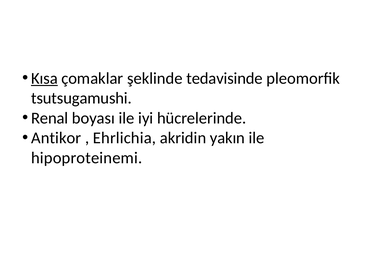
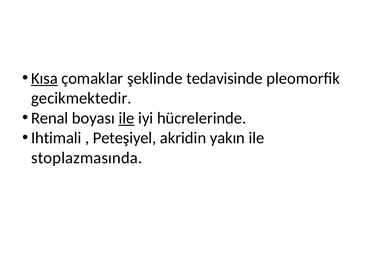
tsutsugamushi: tsutsugamushi -> gecikmektedir
ile at (127, 118) underline: none -> present
Antikor: Antikor -> Ihtimali
Ehrlichia: Ehrlichia -> Peteşiyel
hipoproteinemi: hipoproteinemi -> stoplazmasında
